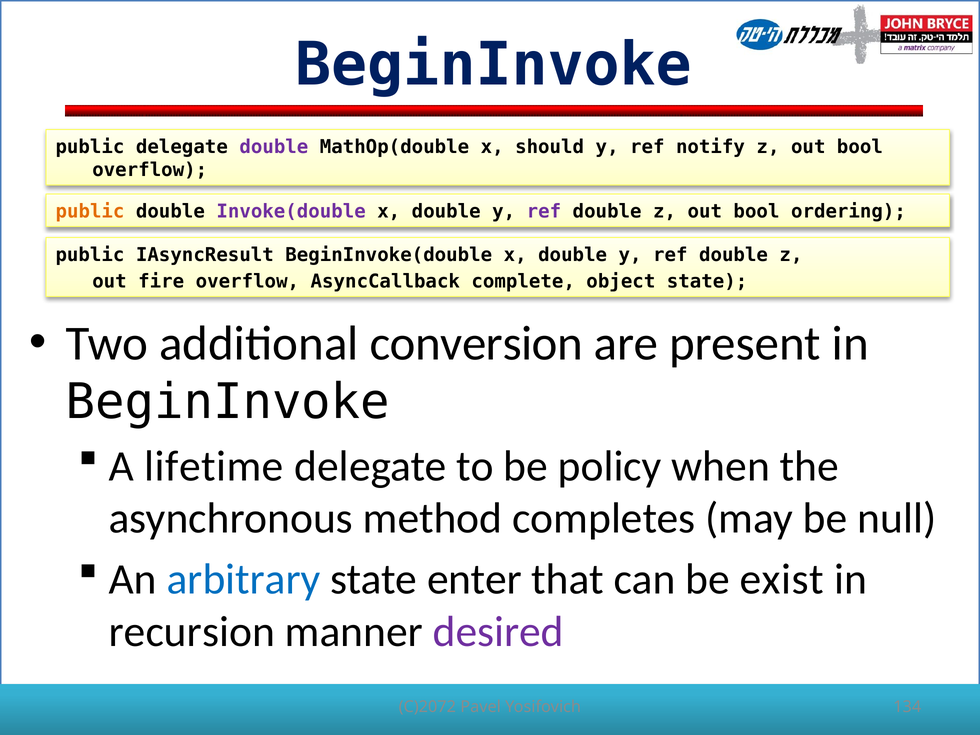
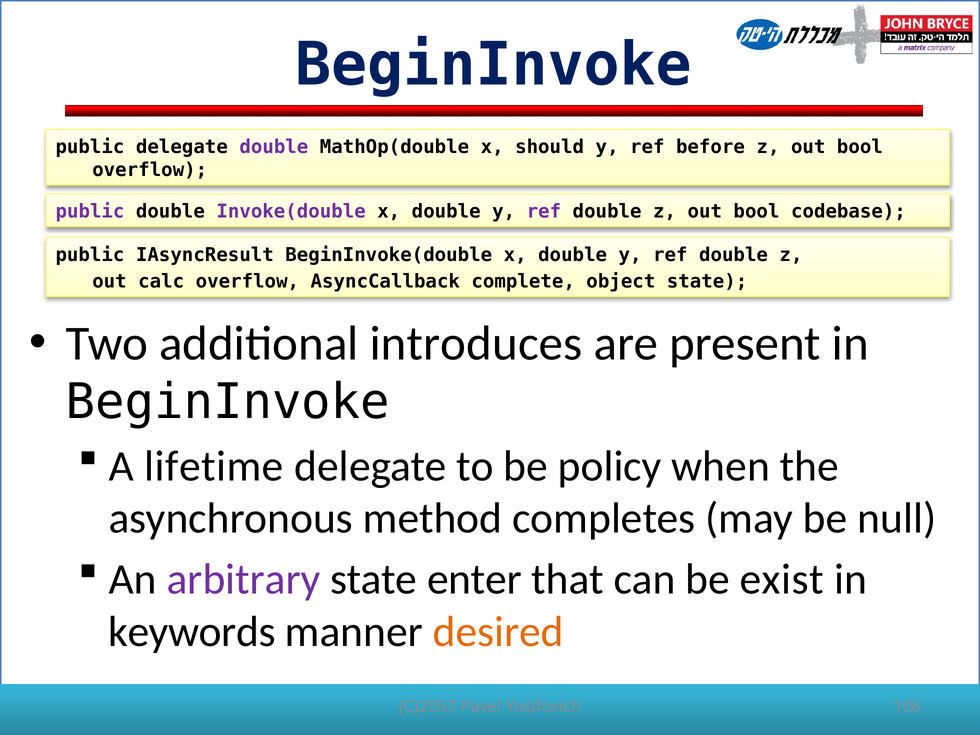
notify: notify -> before
public at (90, 212) colour: orange -> purple
ordering: ordering -> codebase
fire: fire -> calc
conversion: conversion -> introduces
arbitrary colour: blue -> purple
recursion: recursion -> keywords
desired colour: purple -> orange
C)2072: C)2072 -> C)2057
134: 134 -> 106
